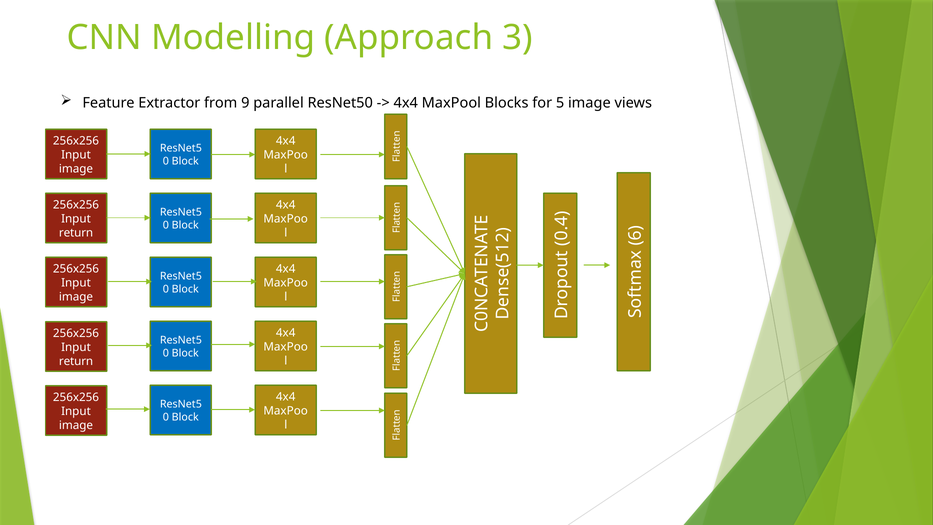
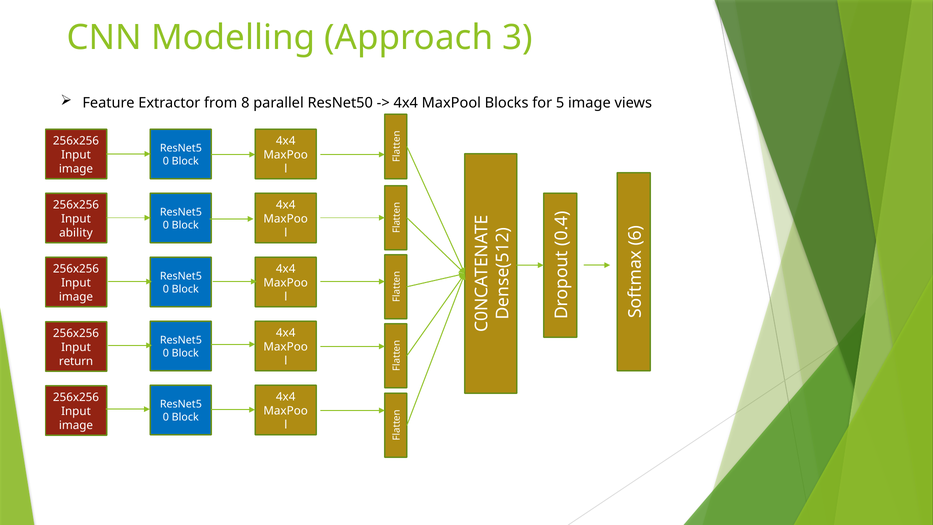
9: 9 -> 8
return at (76, 233): return -> ability
